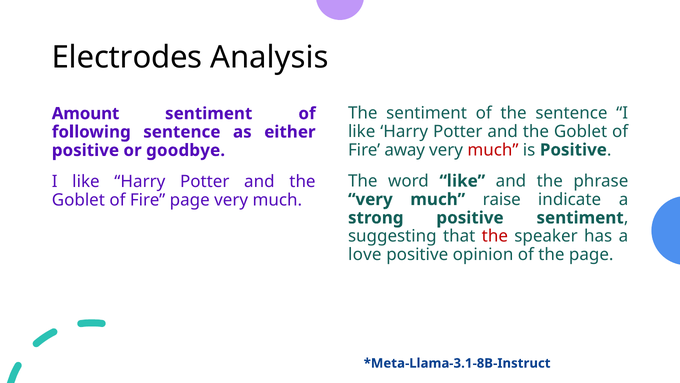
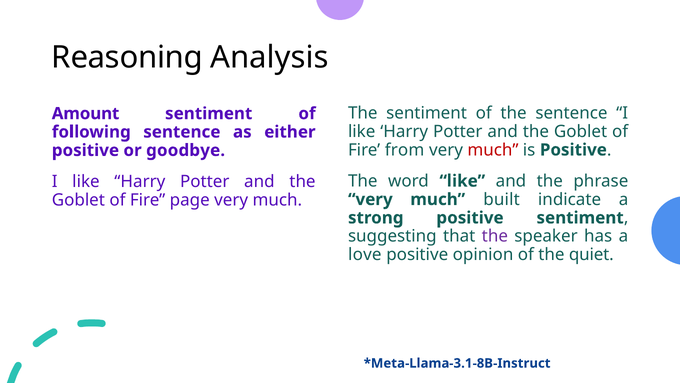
Electrodes: Electrodes -> Reasoning
away: away -> from
raise: raise -> built
the at (495, 236) colour: red -> purple
the page: page -> quiet
